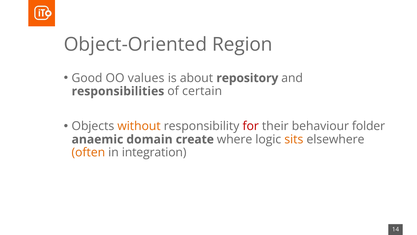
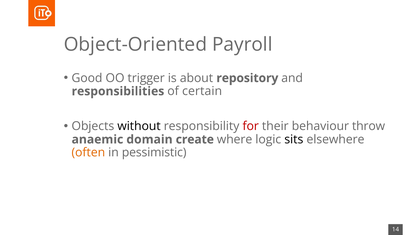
Region: Region -> Payroll
values: values -> trigger
without colour: orange -> black
folder: folder -> throw
sits colour: orange -> black
integration: integration -> pessimistic
